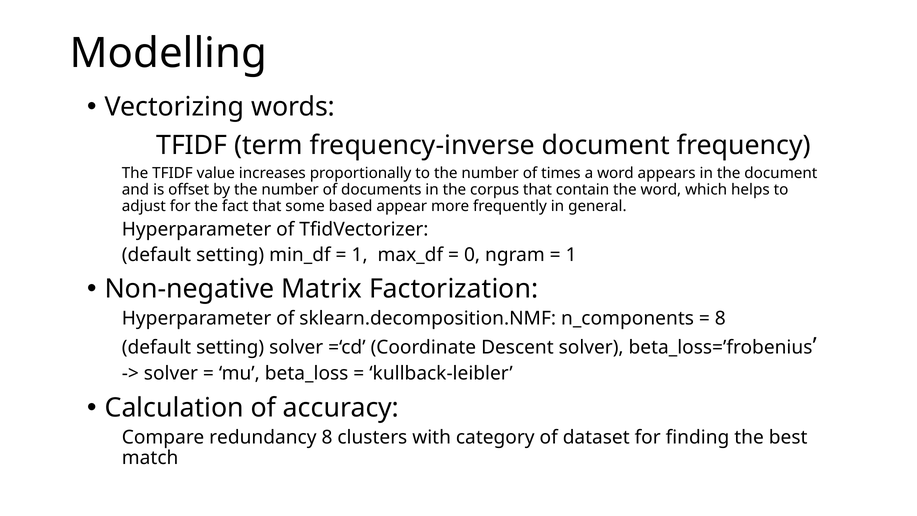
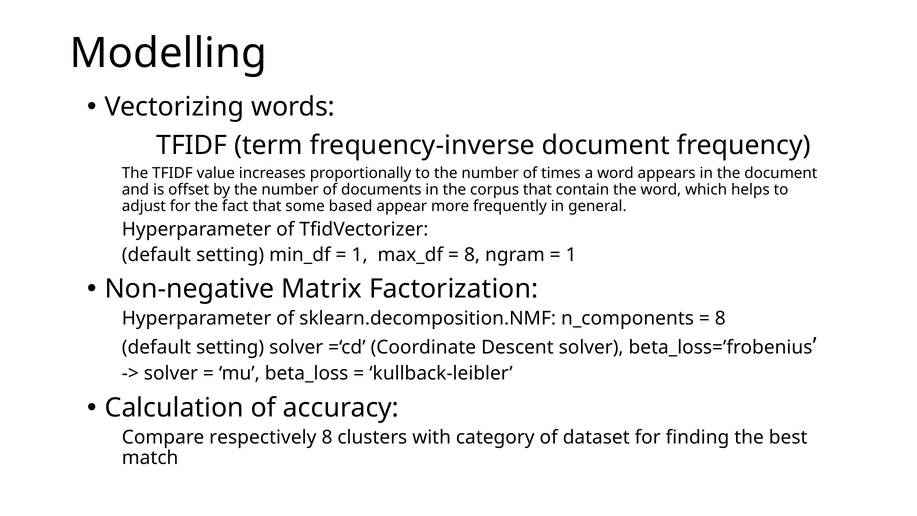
0 at (472, 255): 0 -> 8
redundancy: redundancy -> respectively
